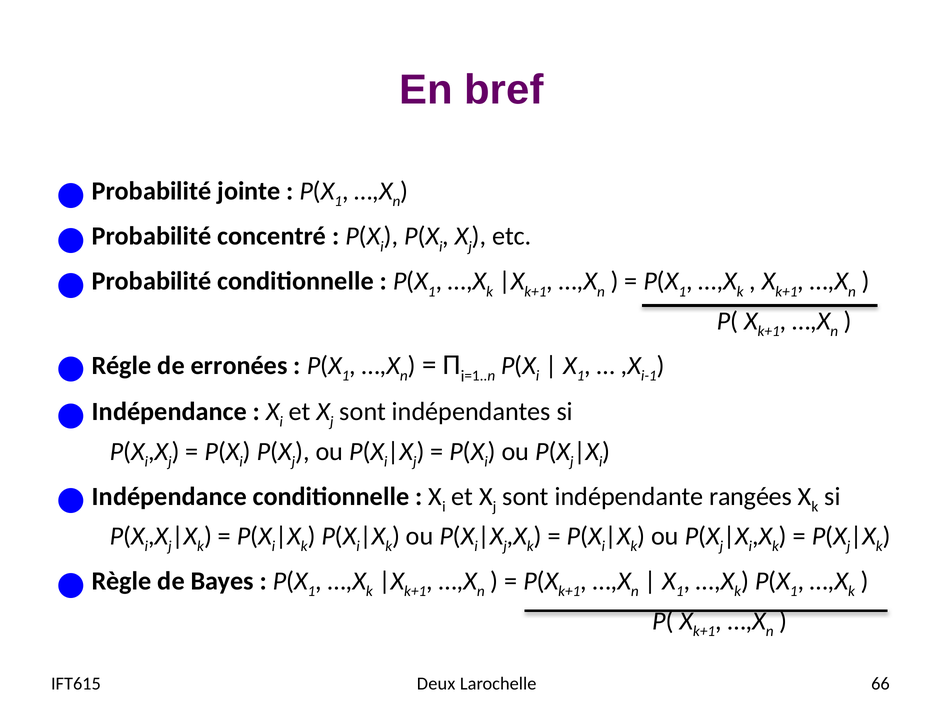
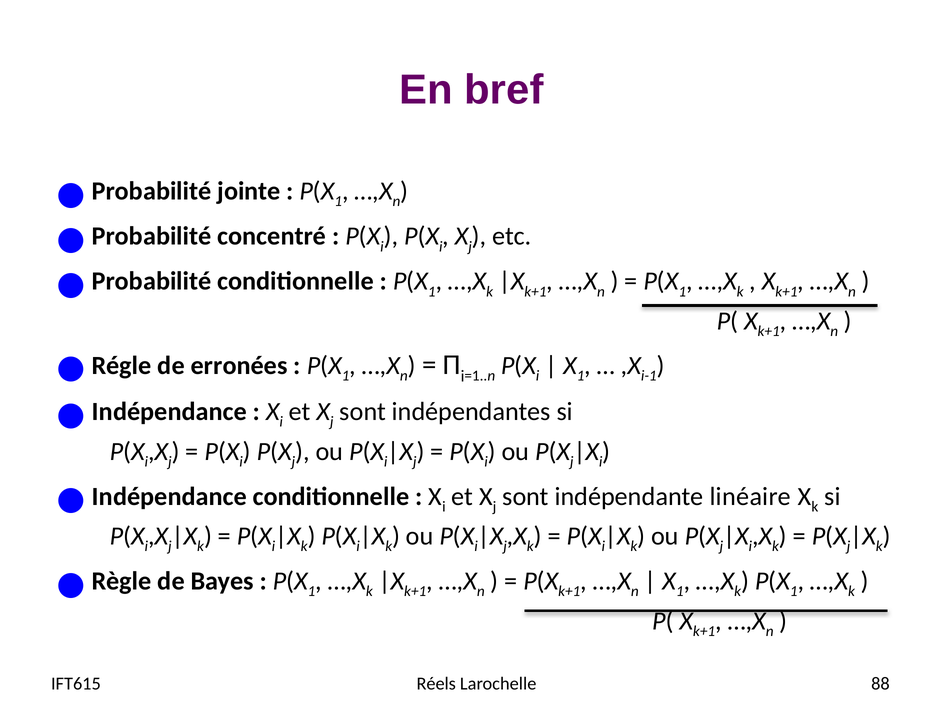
rangées: rangées -> linéaire
Deux: Deux -> Réels
66: 66 -> 88
